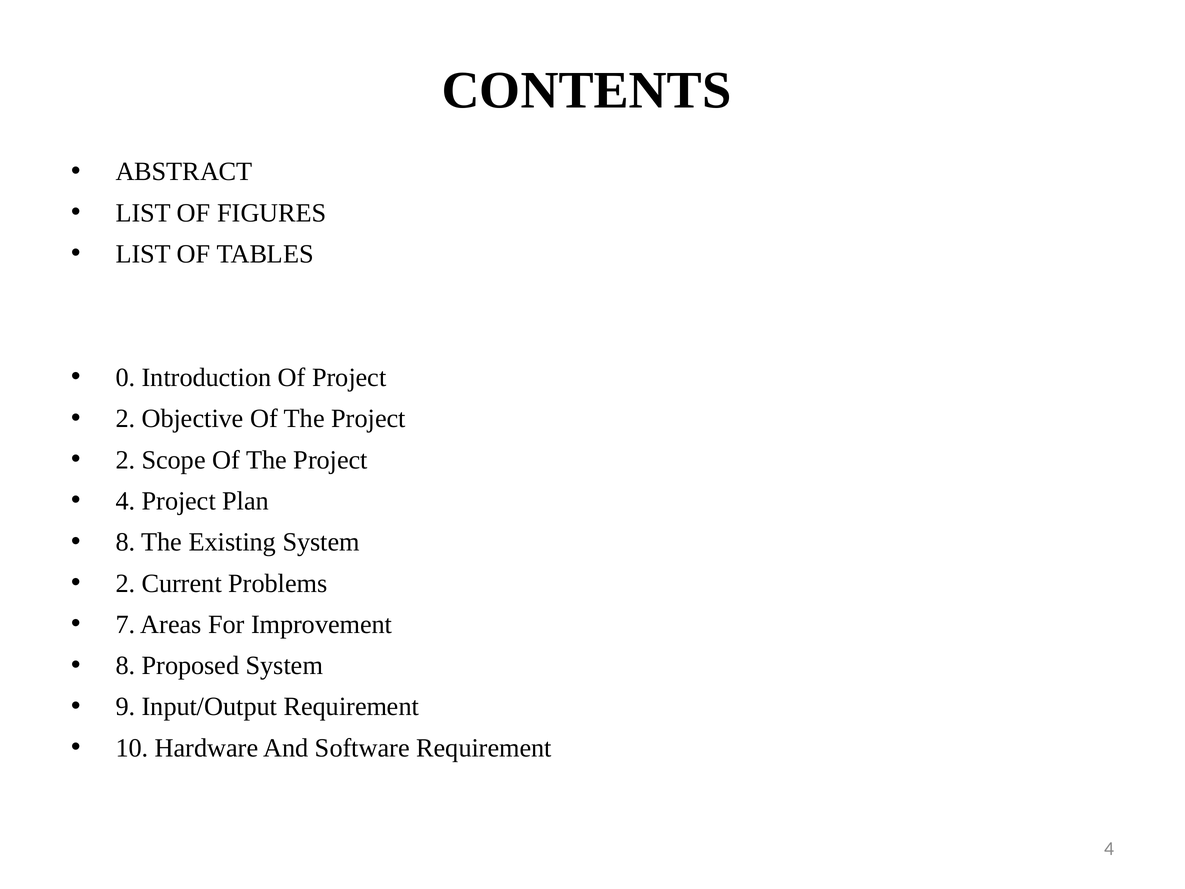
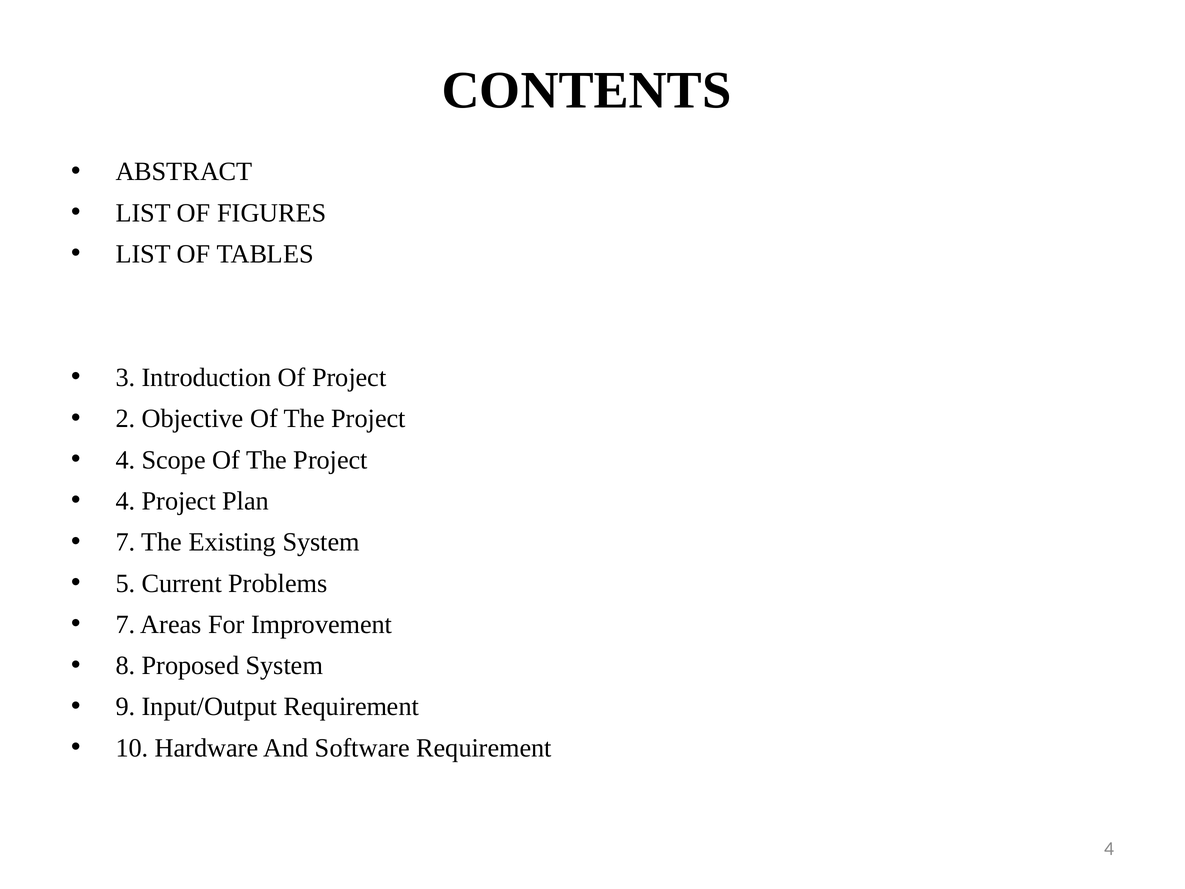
0: 0 -> 3
2 at (125, 460): 2 -> 4
8 at (125, 542): 8 -> 7
2 at (125, 583): 2 -> 5
